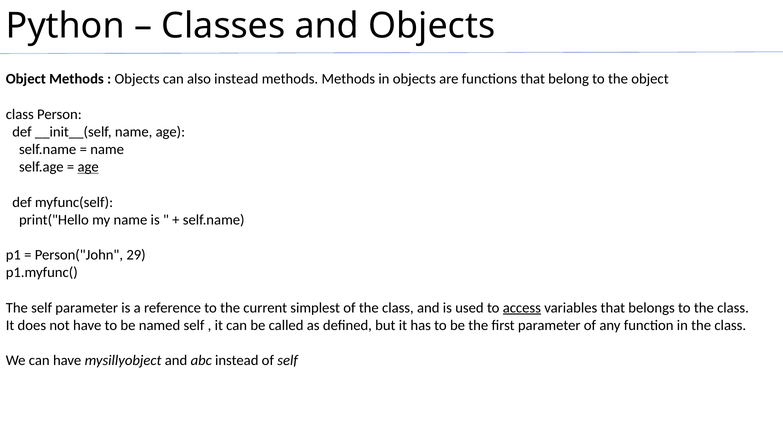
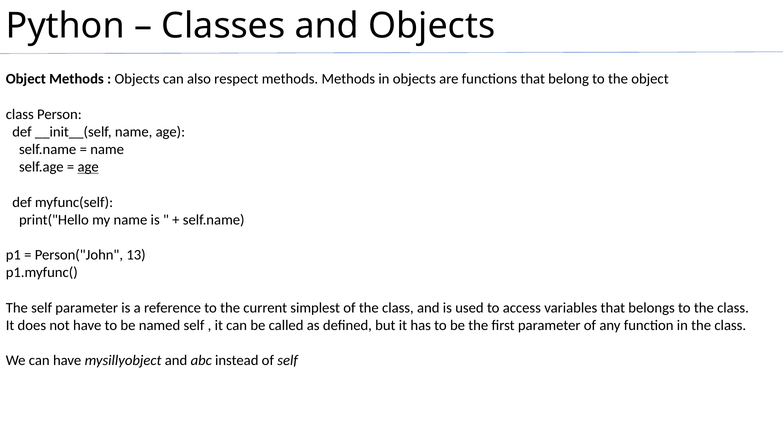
also instead: instead -> respect
29: 29 -> 13
access underline: present -> none
